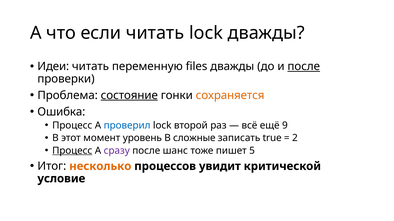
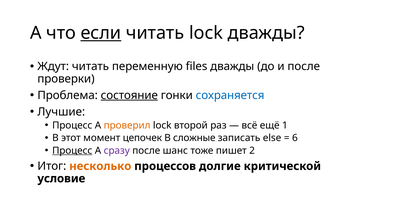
если underline: none -> present
Идеи: Идеи -> Ждут
после at (304, 67) underline: present -> none
сохраняется colour: orange -> blue
Ошибка: Ошибка -> Лучшие
проверил colour: blue -> orange
9: 9 -> 1
уровень: уровень -> цепочек
true: true -> else
2: 2 -> 6
5: 5 -> 2
увидит: увидит -> долгие
